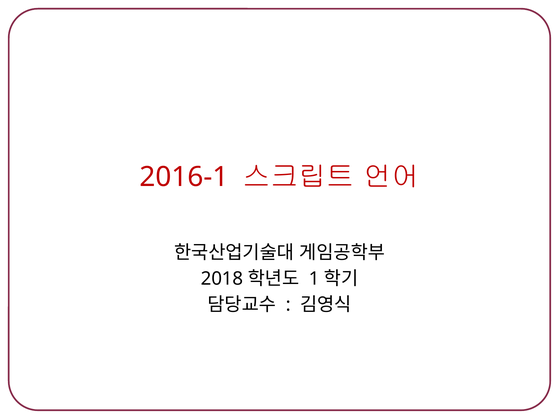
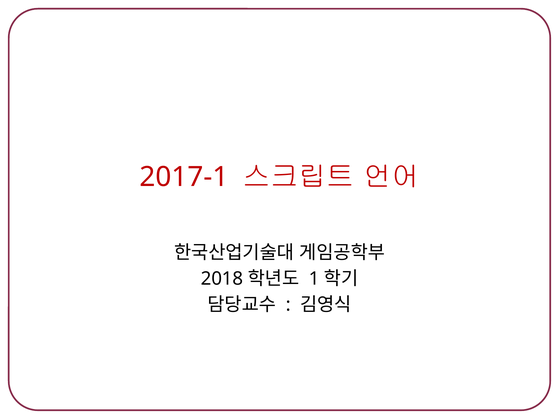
2016-1: 2016-1 -> 2017-1
